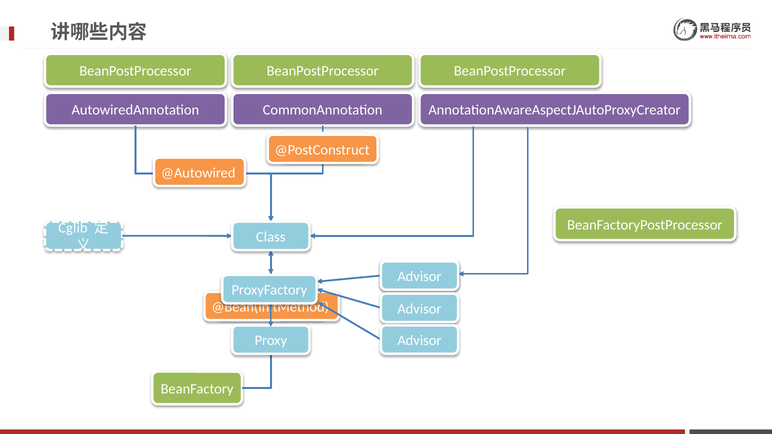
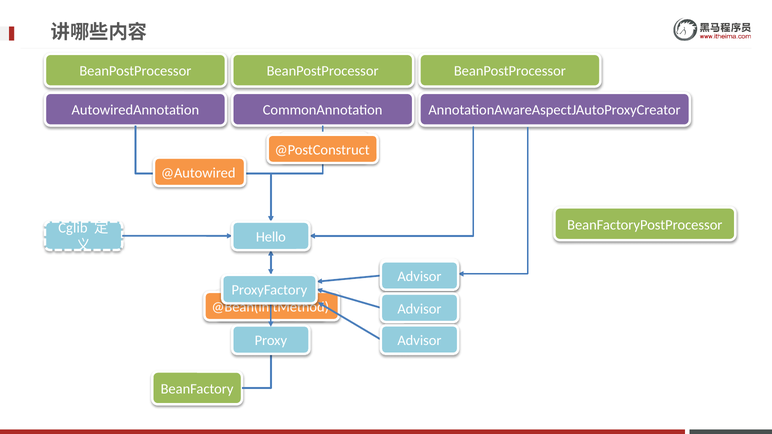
Class: Class -> Hello
